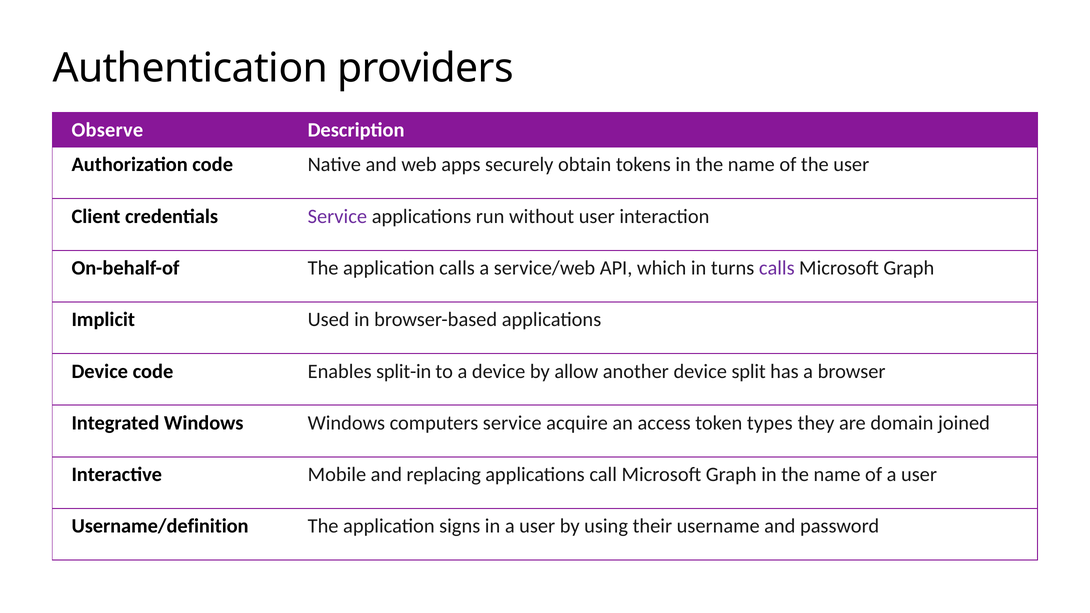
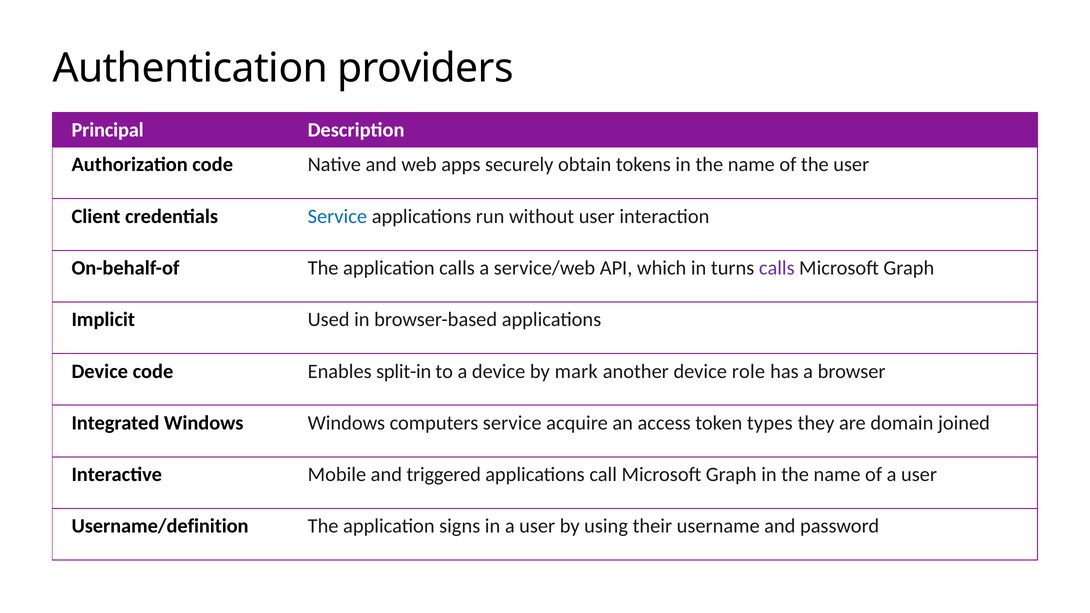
Observe: Observe -> Principal
Service at (337, 216) colour: purple -> blue
allow: allow -> mark
split: split -> role
replacing: replacing -> triggered
